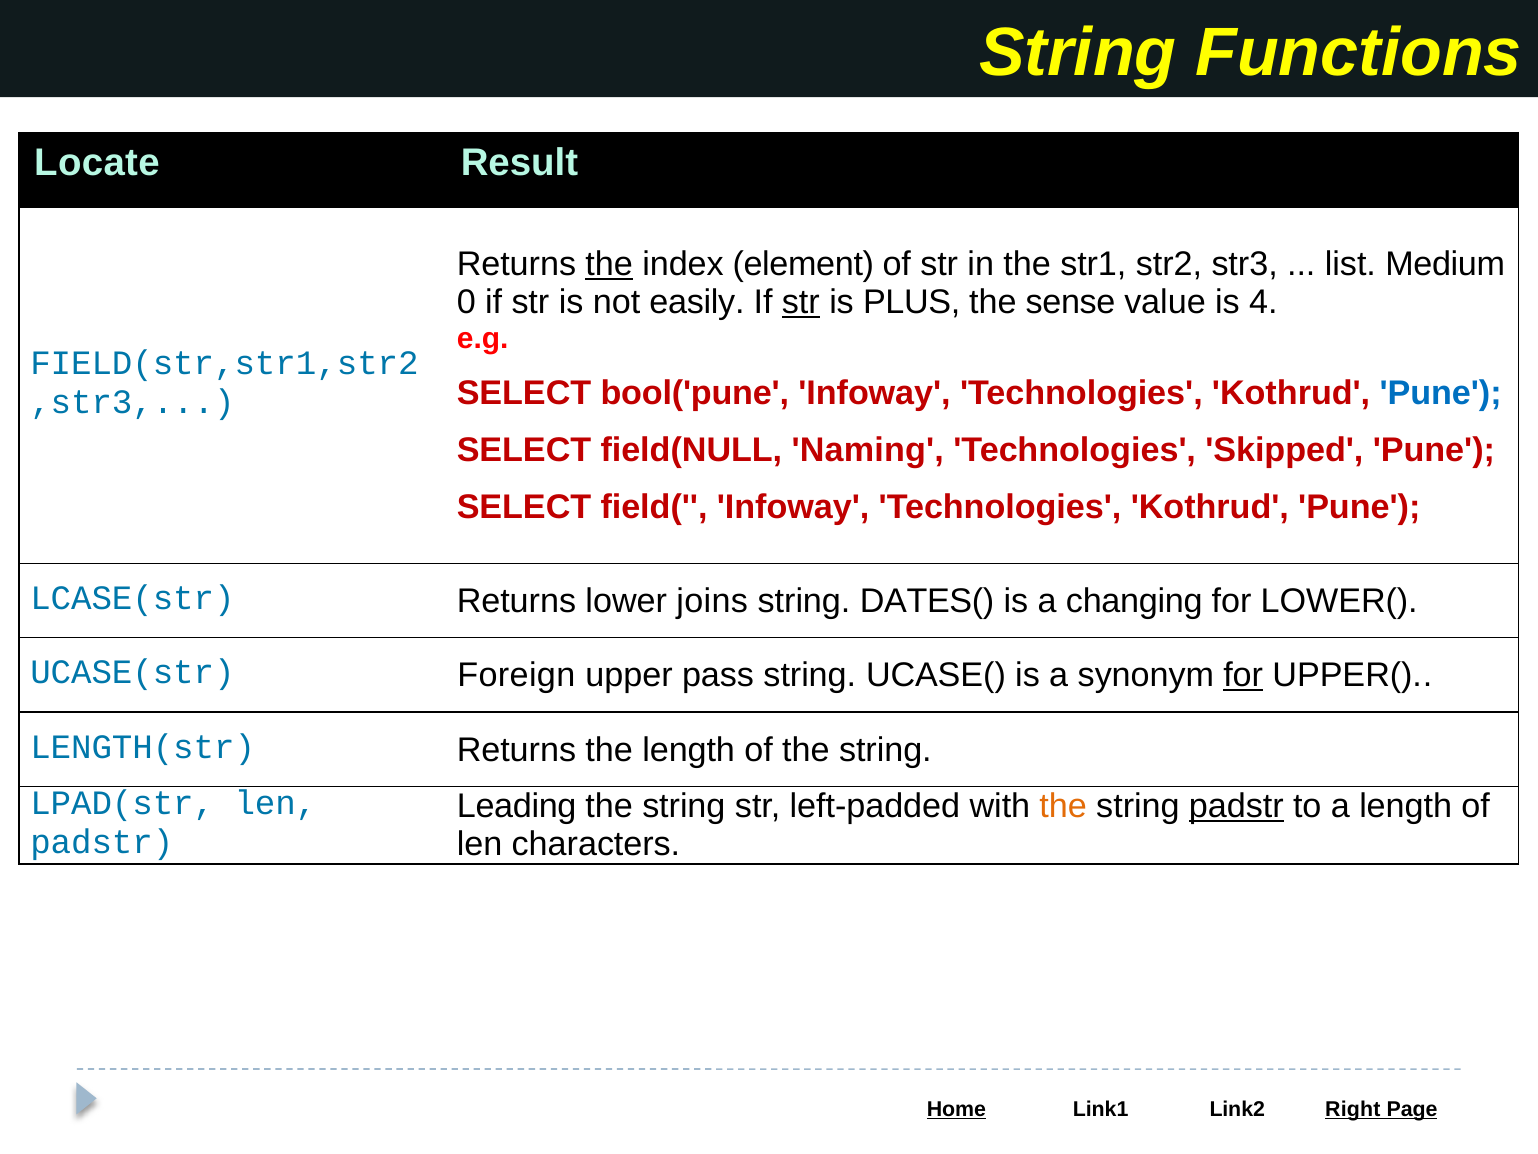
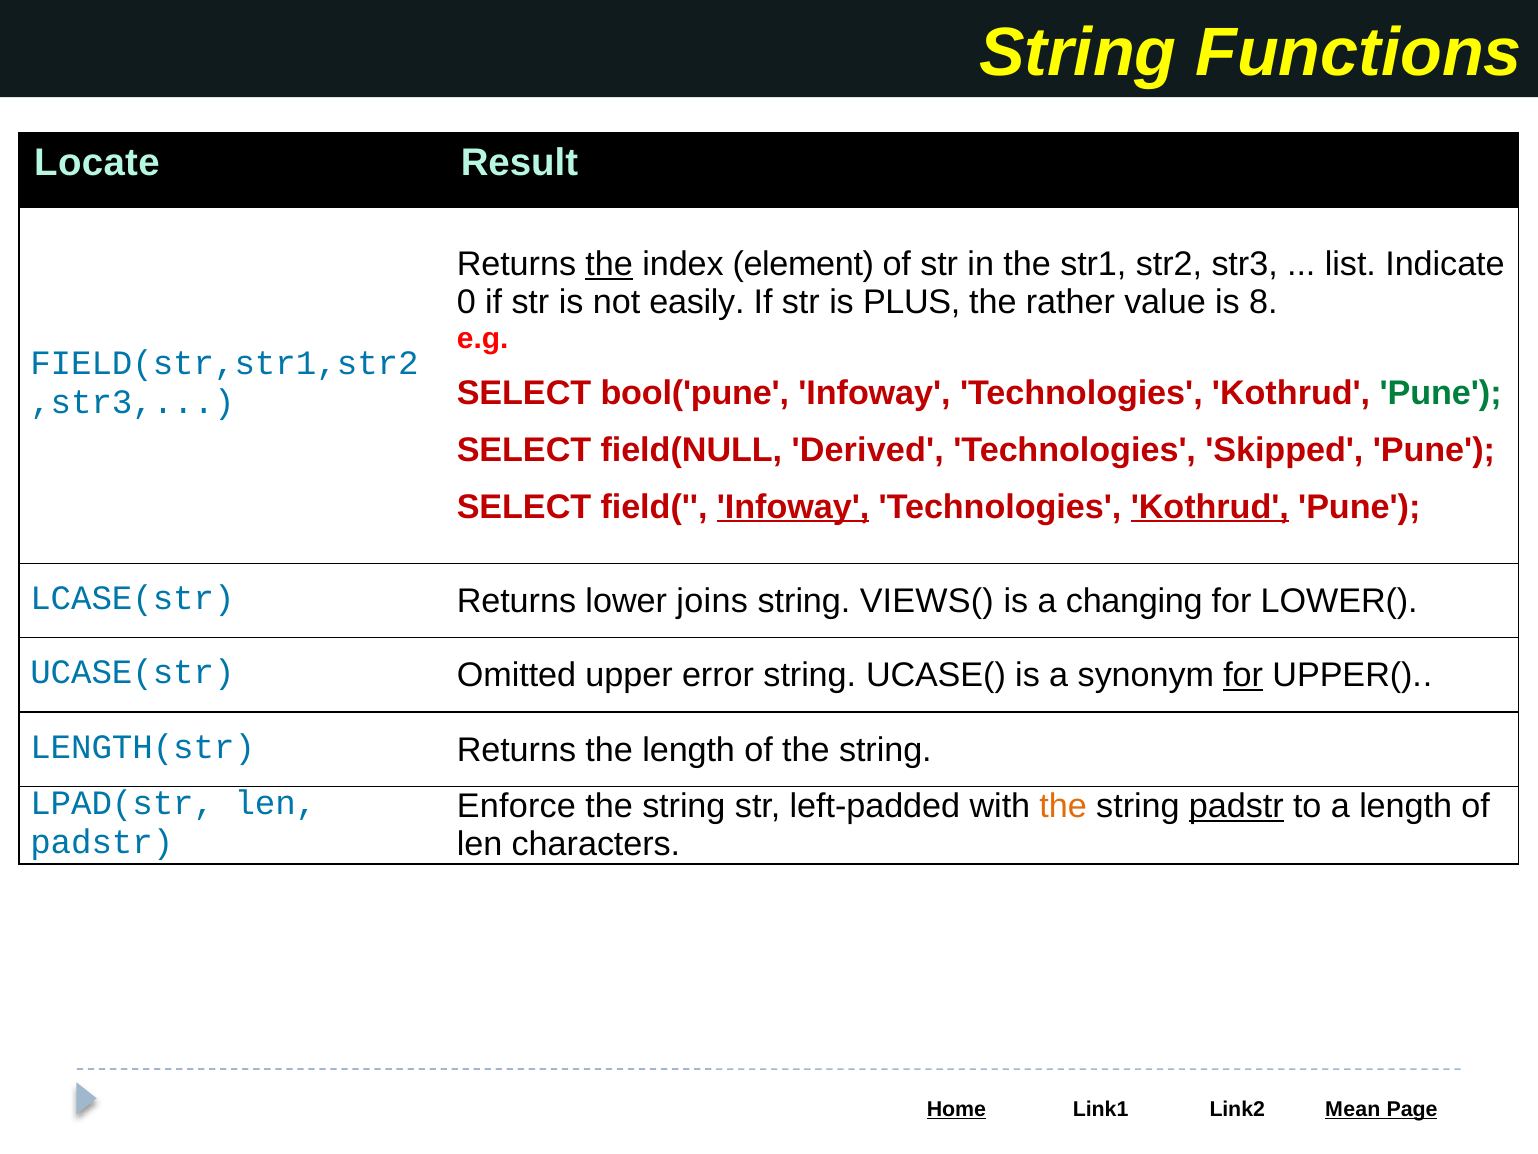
Medium: Medium -> Indicate
str at (801, 302) underline: present -> none
sense: sense -> rather
4: 4 -> 8
Pune at (1441, 393) colour: blue -> green
Naming: Naming -> Derived
Infoway at (793, 507) underline: none -> present
Kothrud at (1210, 507) underline: none -> present
DATES(: DATES( -> VIEWS(
Foreign: Foreign -> Omitted
pass: pass -> error
Leading: Leading -> Enforce
Right: Right -> Mean
